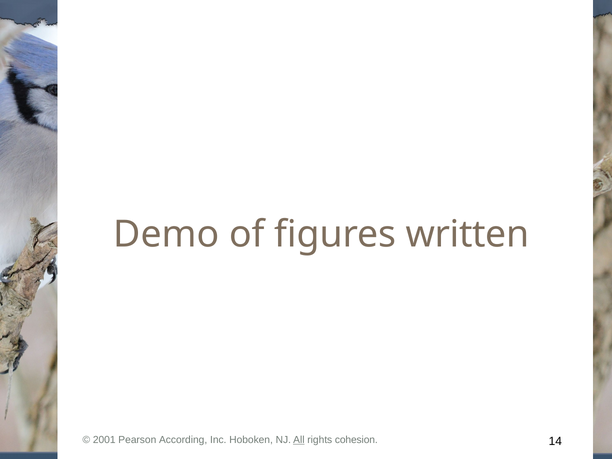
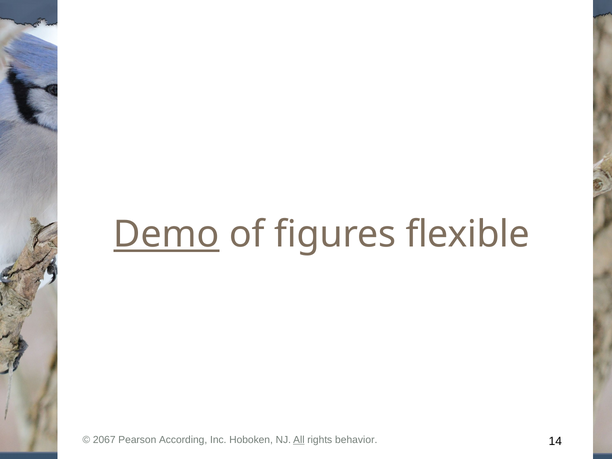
Demo underline: none -> present
written: written -> flexible
2001: 2001 -> 2067
cohesion: cohesion -> behavior
